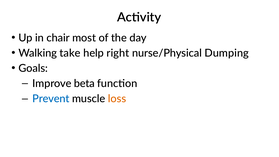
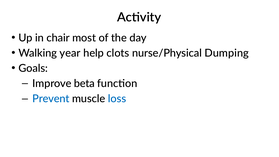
take: take -> year
right: right -> clots
loss colour: orange -> blue
